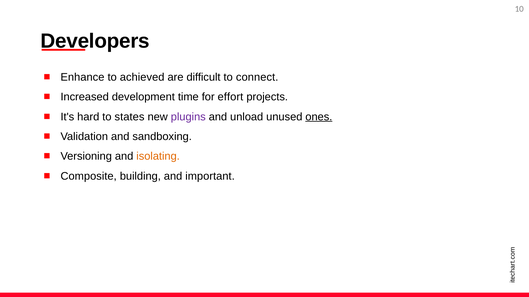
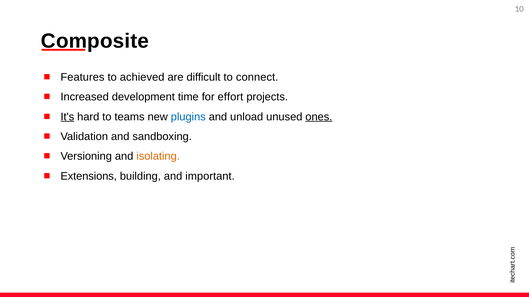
Developers: Developers -> Composite
Enhance: Enhance -> Features
It's underline: none -> present
states: states -> teams
plugins colour: purple -> blue
Composite: Composite -> Extensions
